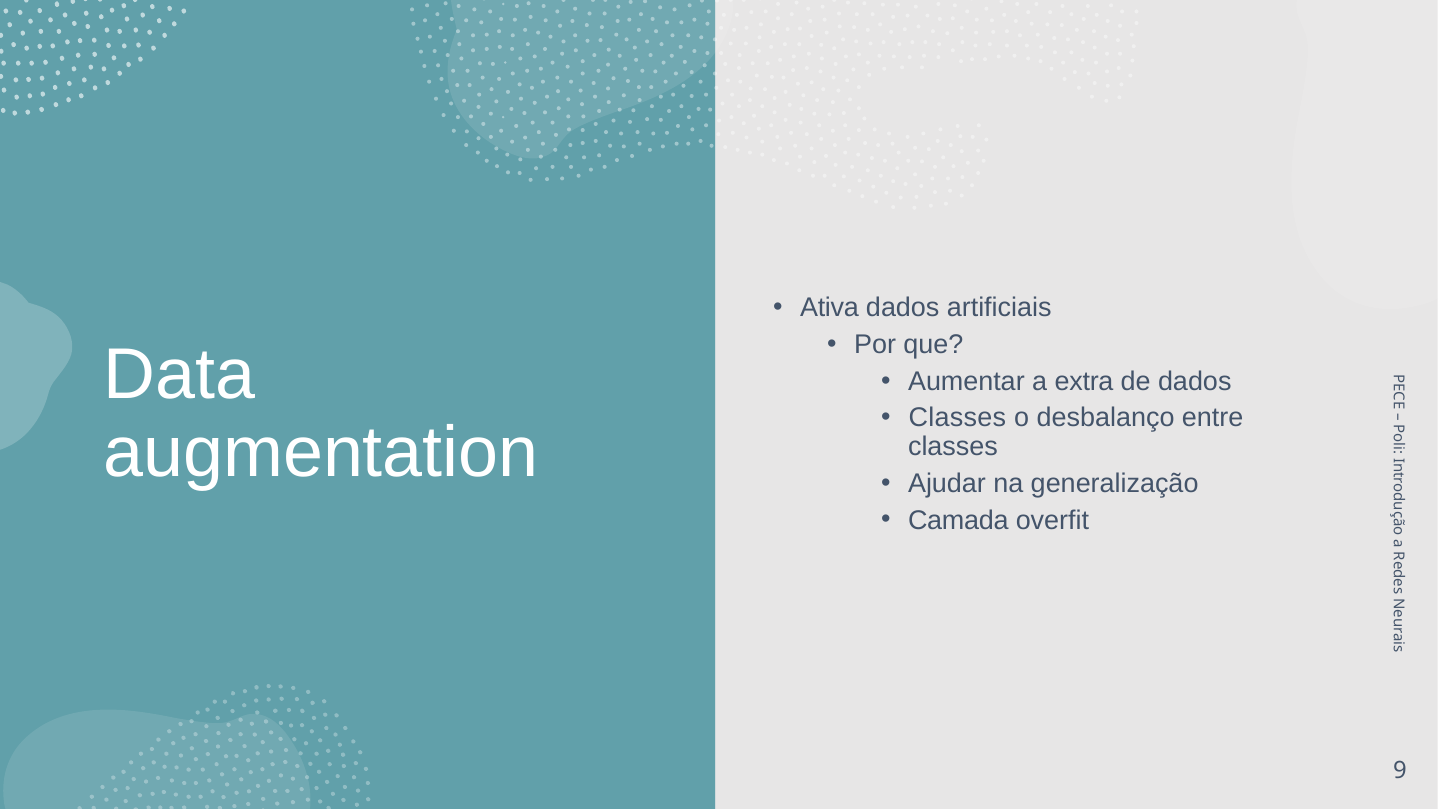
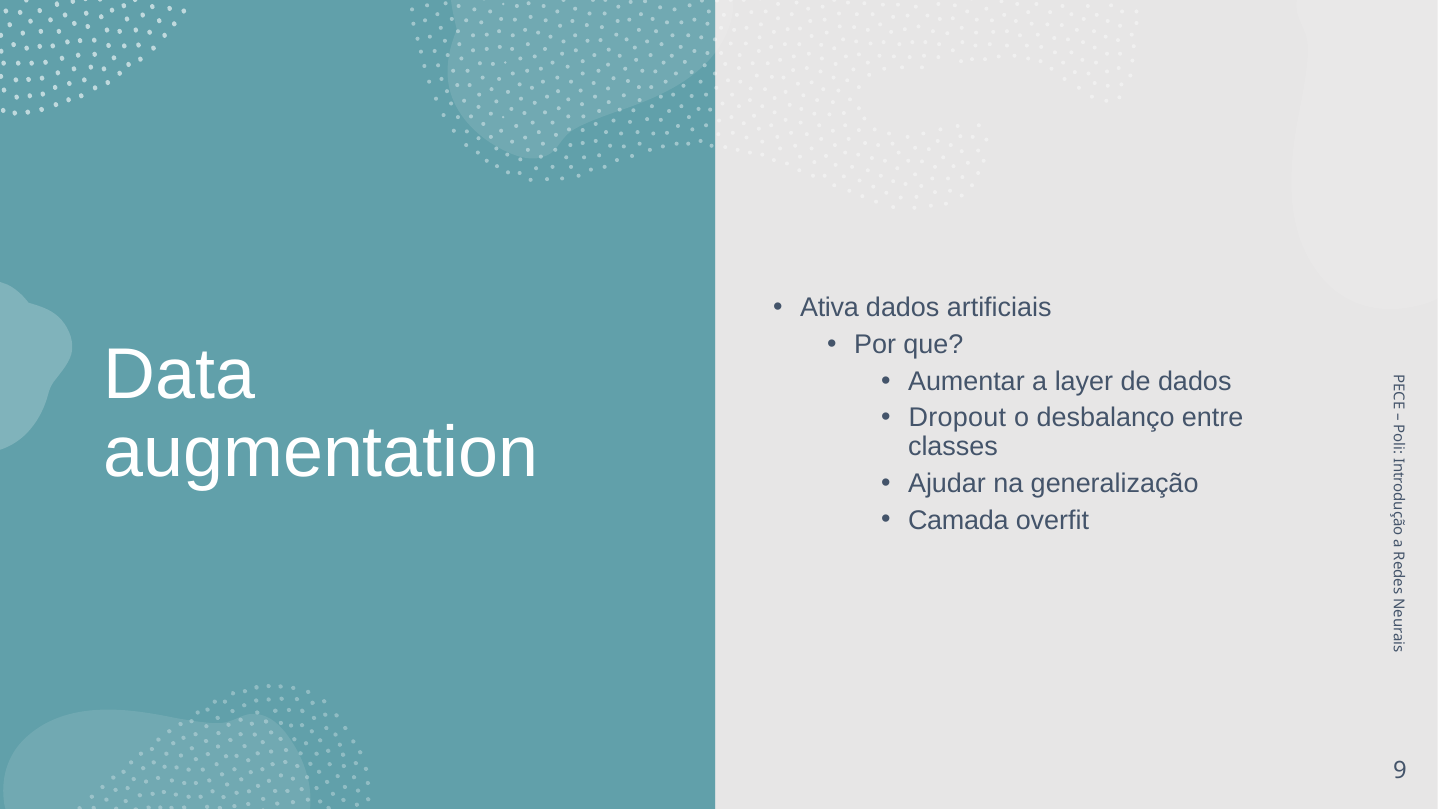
extra: extra -> layer
Classes at (957, 418): Classes -> Dropout
